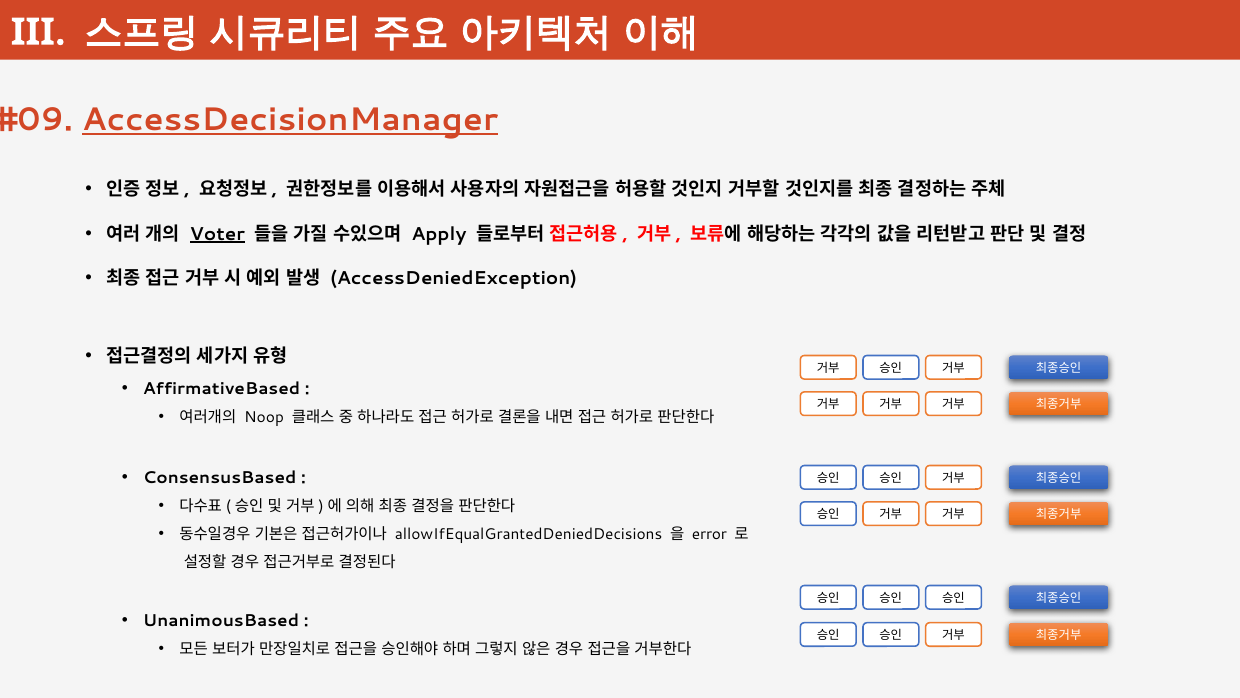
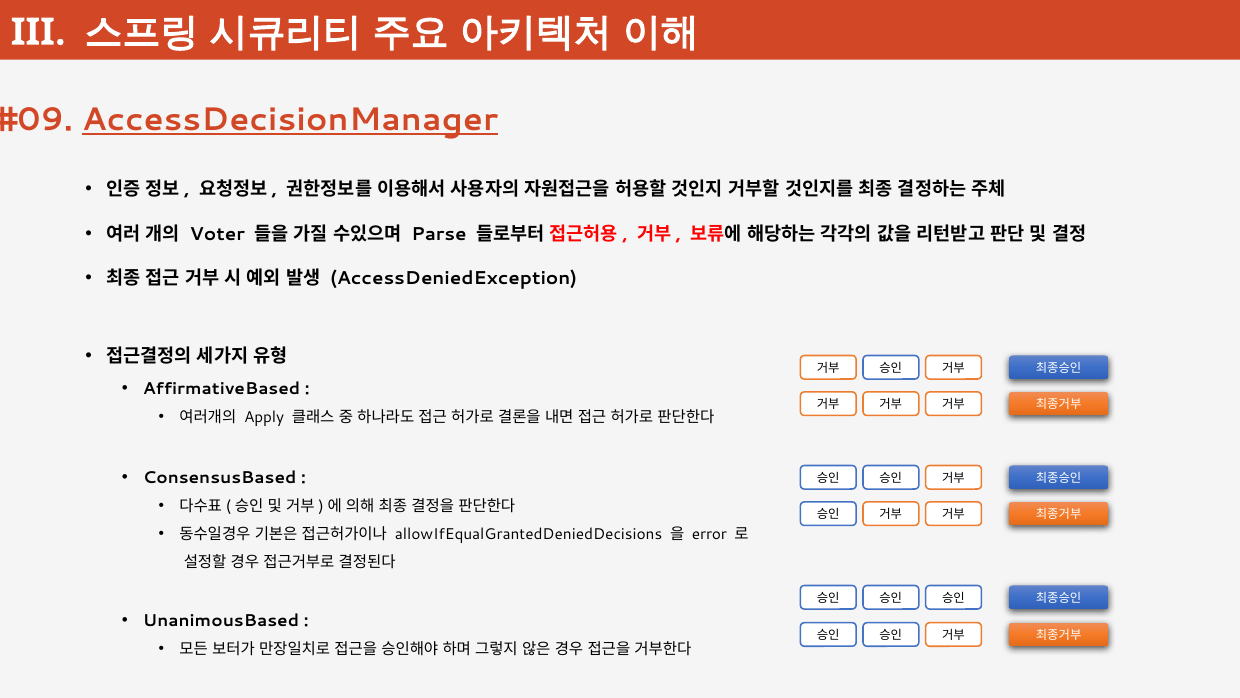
Voter underline: present -> none
Apply: Apply -> Parse
Noop: Noop -> Apply
